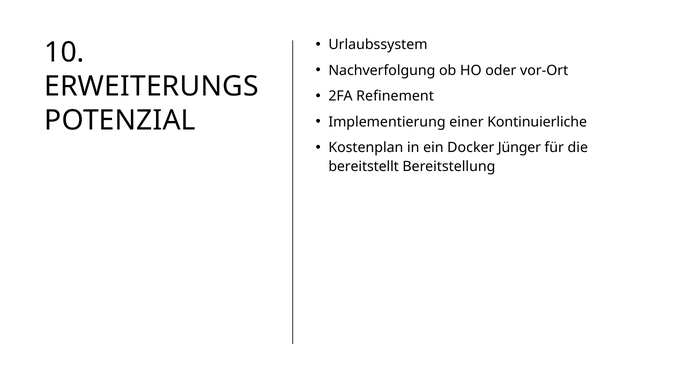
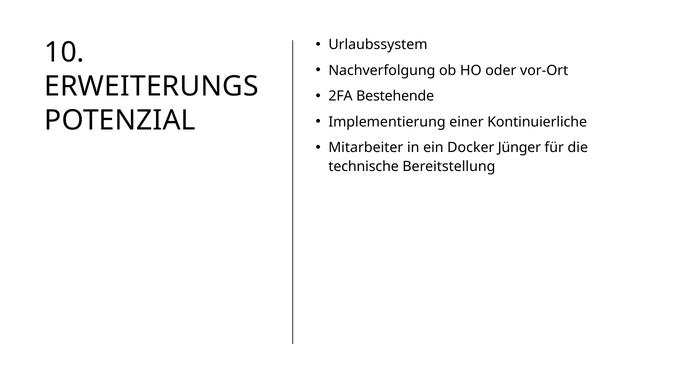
Refinement: Refinement -> Bestehende
Kostenplan: Kostenplan -> Mitarbeiter
bereitstellt: bereitstellt -> technische
